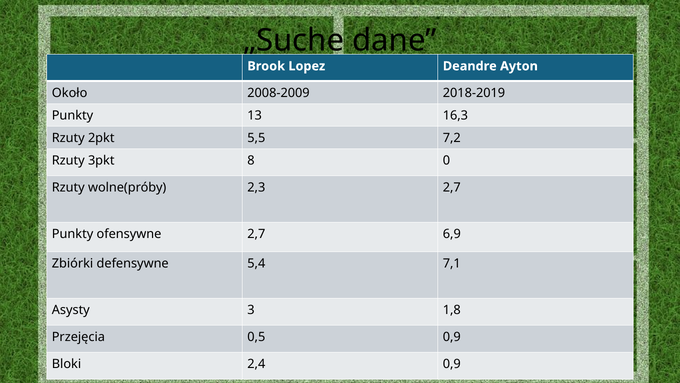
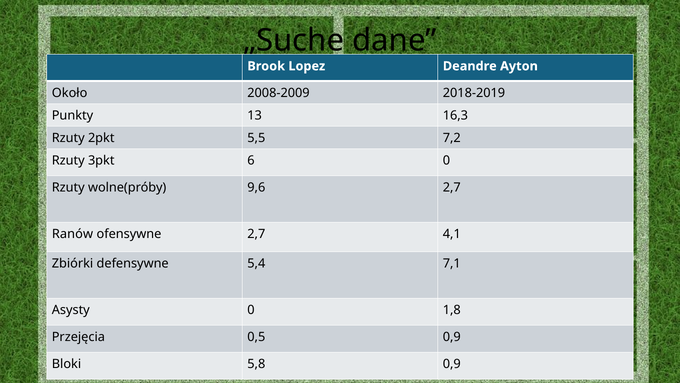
8: 8 -> 6
2,3: 2,3 -> 9,6
Punkty at (73, 234): Punkty -> Ranów
6,9: 6,9 -> 4,1
Asysty 3: 3 -> 0
2,4: 2,4 -> 5,8
